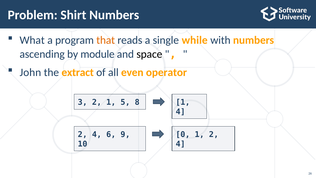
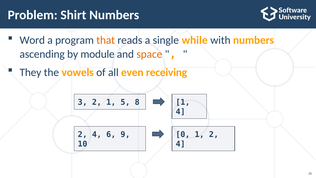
What: What -> Word
space colour: black -> orange
John: John -> They
extract: extract -> vowels
operator: operator -> receiving
